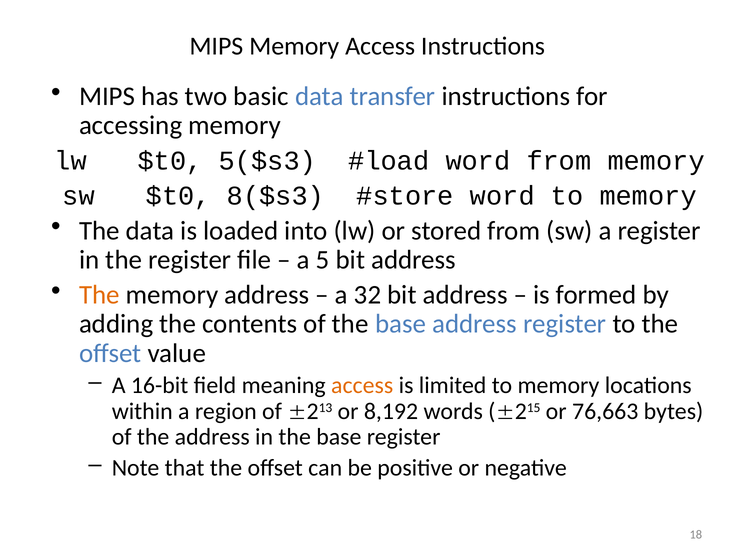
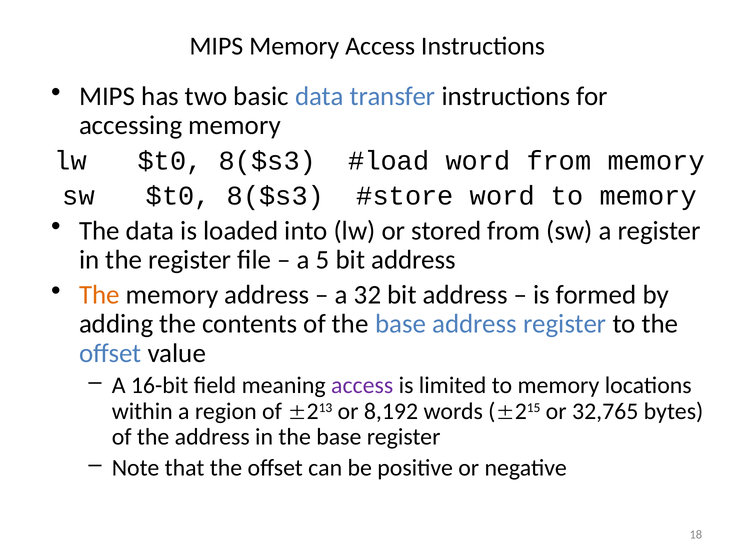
lw $t0 5($s3: 5($s3 -> 8($s3
access at (362, 386) colour: orange -> purple
76,663: 76,663 -> 32,765
